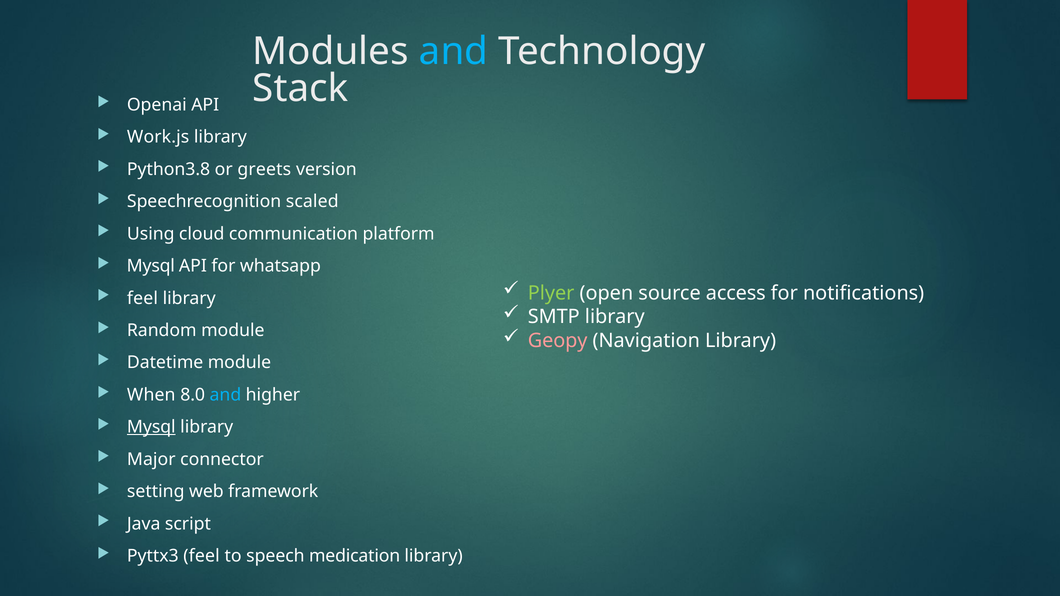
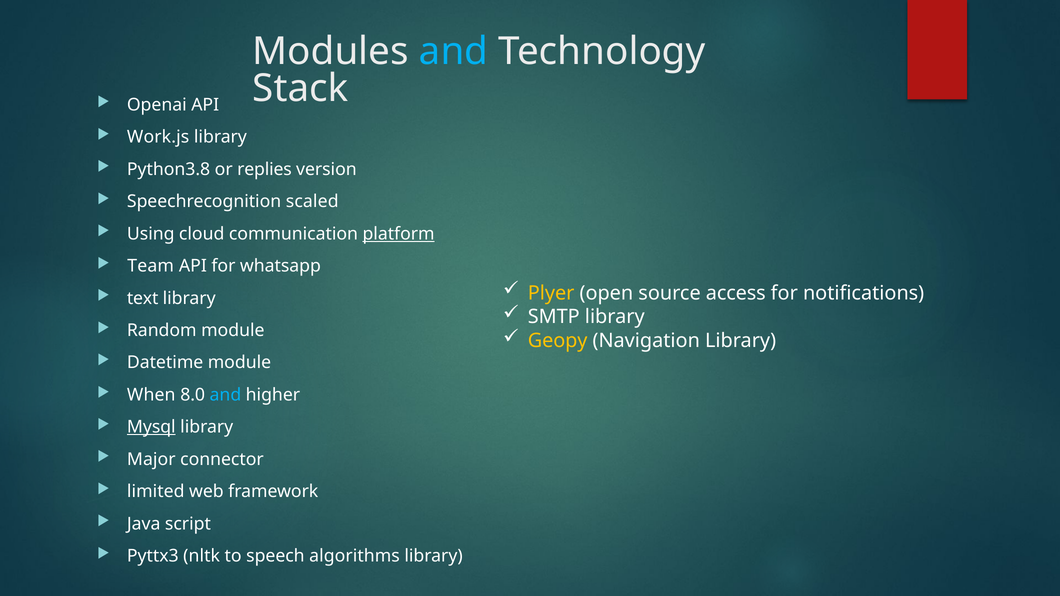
greets: greets -> replies
platform underline: none -> present
Mysql at (151, 266): Mysql -> Team
Plyer colour: light green -> yellow
feel at (142, 298): feel -> text
Geopy colour: pink -> yellow
setting: setting -> limited
Pyttx3 feel: feel -> nltk
medication: medication -> algorithms
